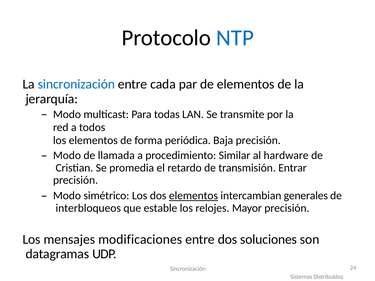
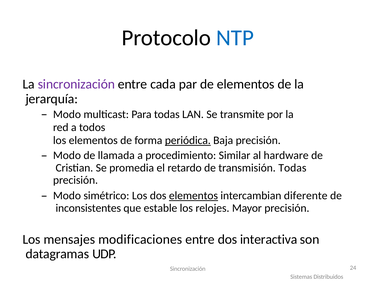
sincronización at (76, 84) colour: blue -> purple
periódica underline: none -> present
transmisión Entrar: Entrar -> Todas
generales: generales -> diferente
interbloqueos: interbloqueos -> inconsistentes
soluciones: soluciones -> interactiva
